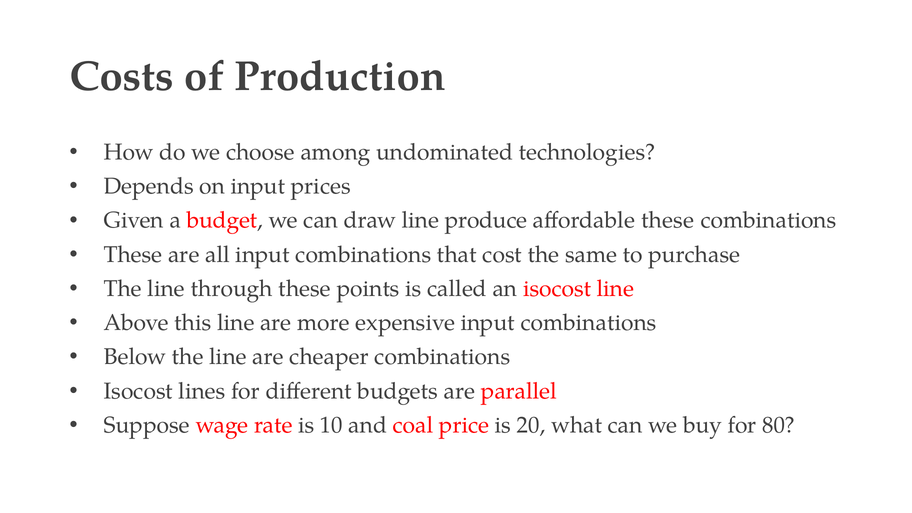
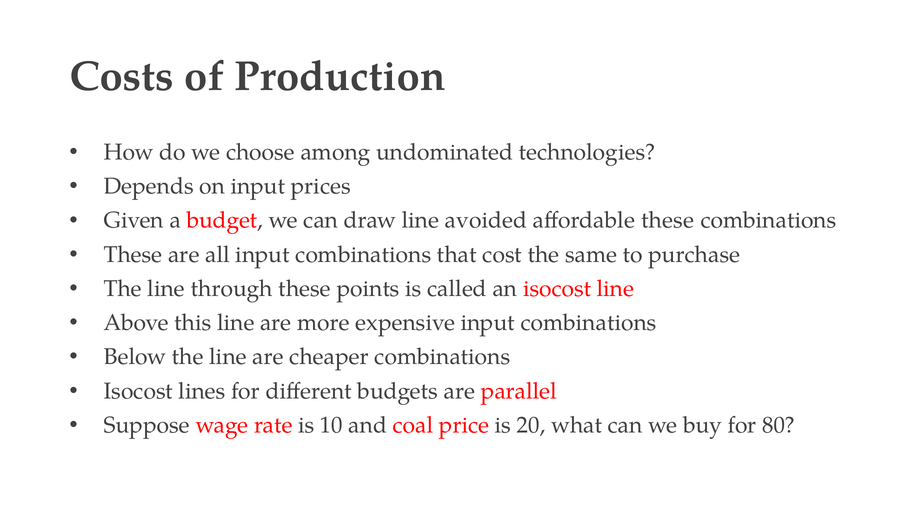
produce: produce -> avoided
